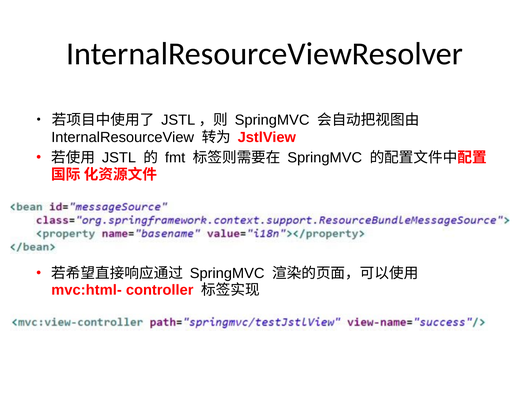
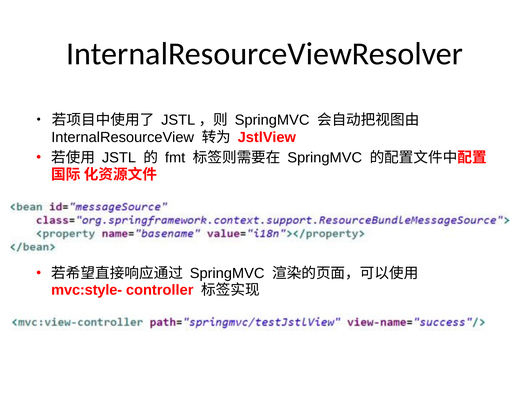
mvc:html-: mvc:html- -> mvc:style-
